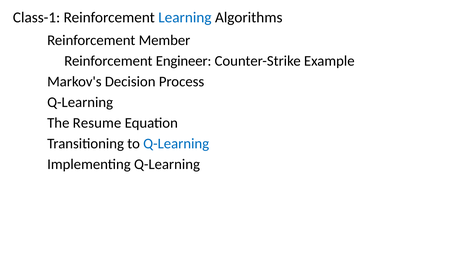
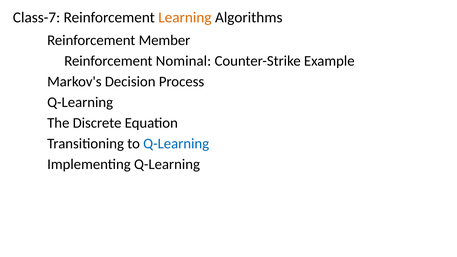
Class-1: Class-1 -> Class-7
Learning colour: blue -> orange
Engineer: Engineer -> Nominal
Resume: Resume -> Discrete
